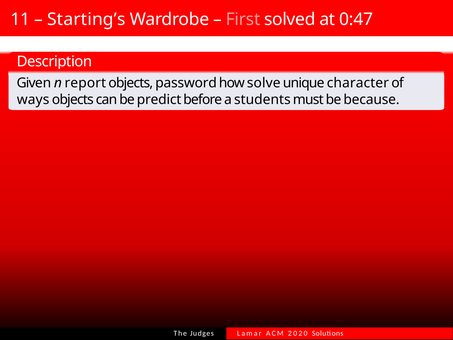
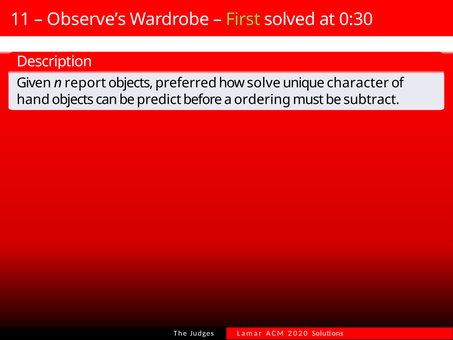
Starting’s: Starting’s -> Observe’s
First colour: pink -> light green
0:47: 0:47 -> 0:30
password: password -> preferred
ways: ways -> hand
students: students -> ordering
because: because -> subtract
